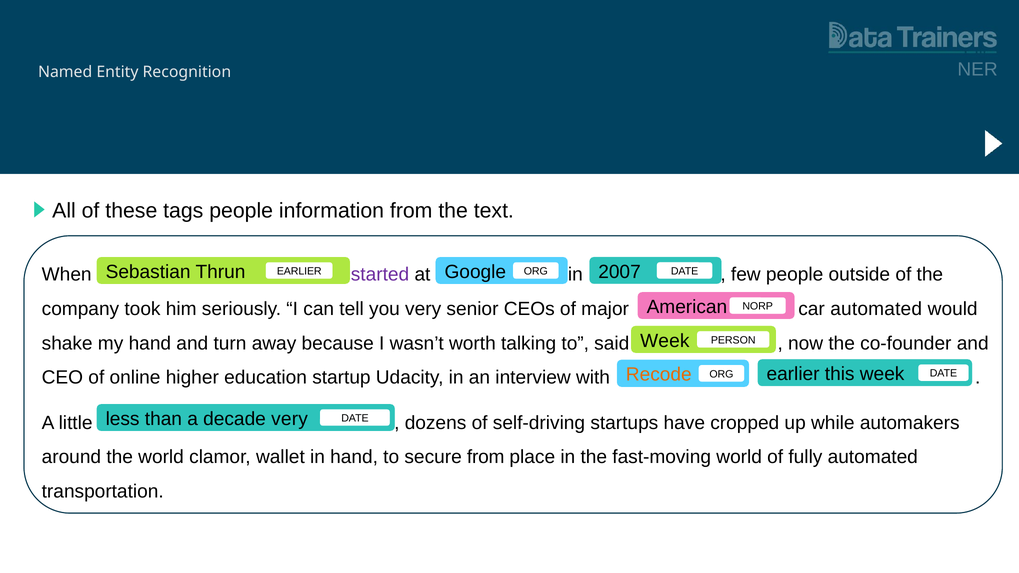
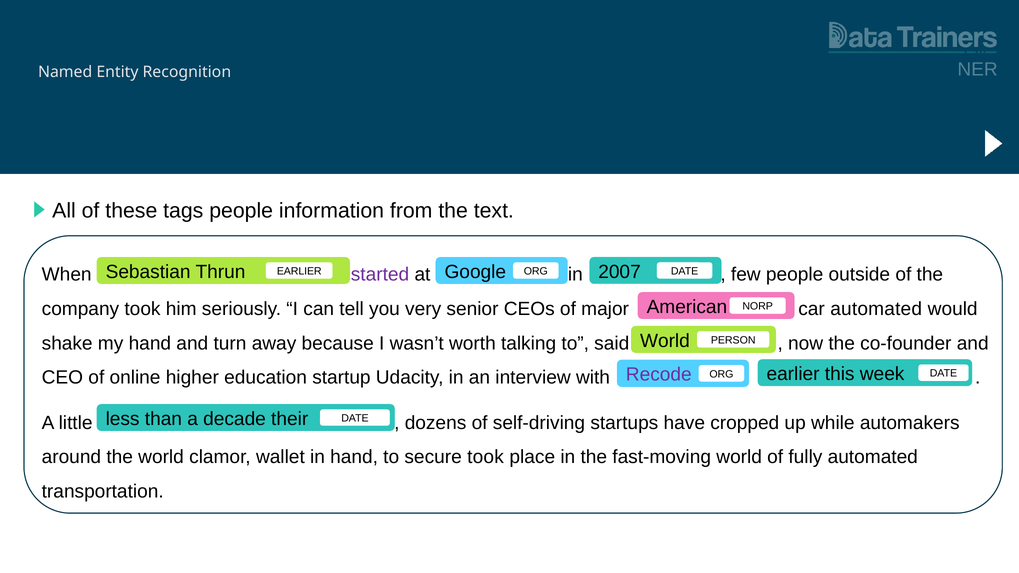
Week at (665, 341): Week -> World
Recode colour: orange -> purple
decade very: very -> their
secure from: from -> took
